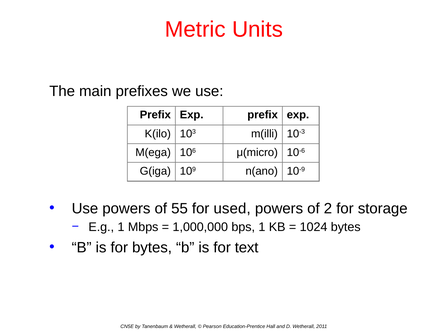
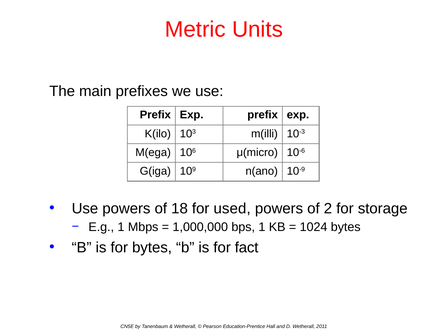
55: 55 -> 18
text: text -> fact
